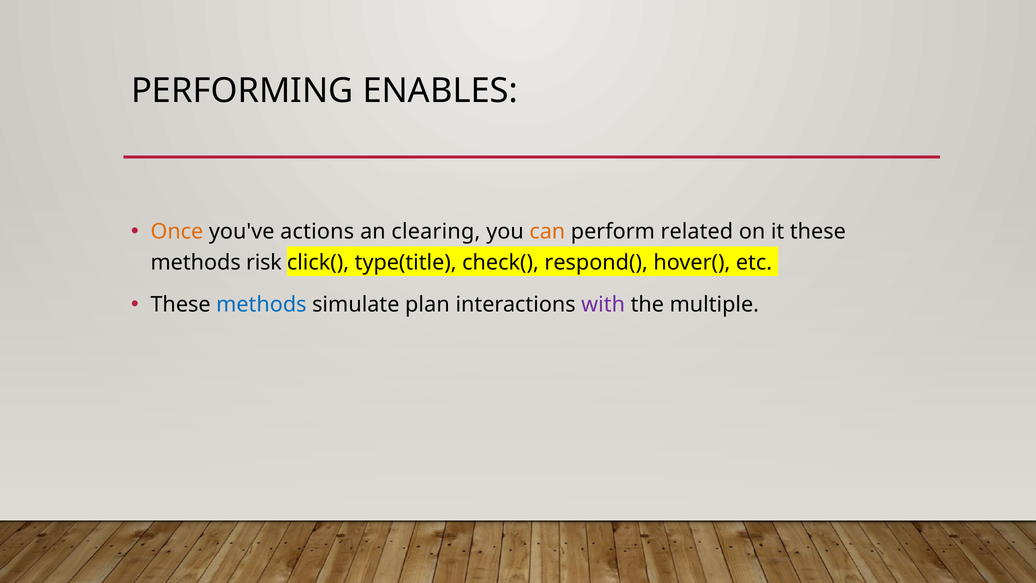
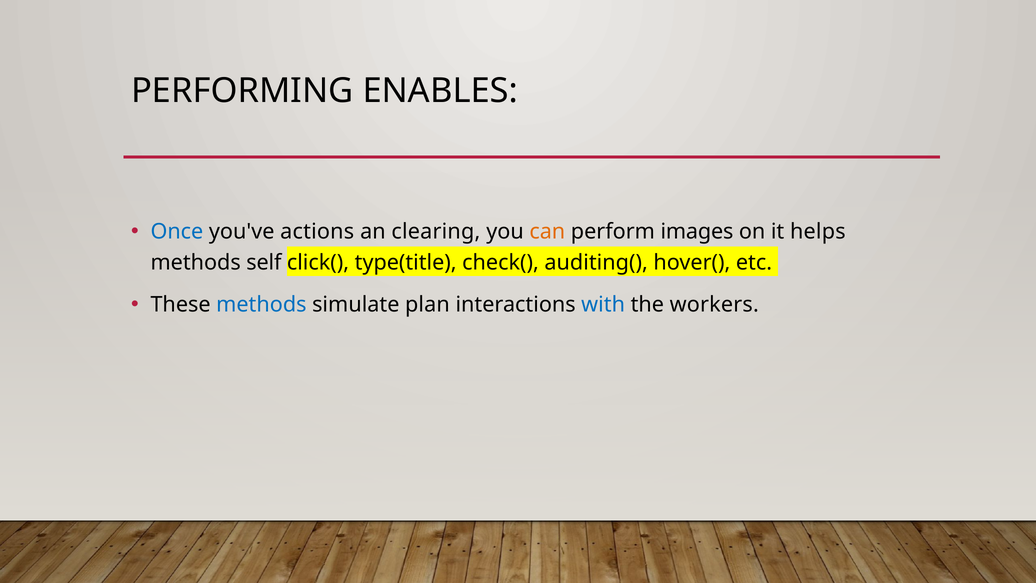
Once colour: orange -> blue
related: related -> images
it these: these -> helps
risk: risk -> self
respond(: respond( -> auditing(
with colour: purple -> blue
multiple: multiple -> workers
